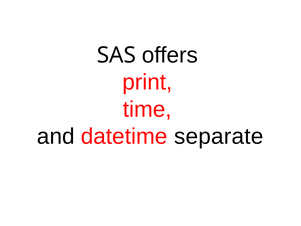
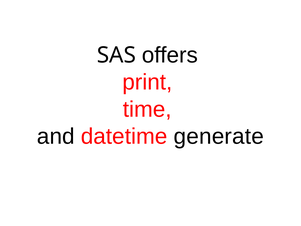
separate: separate -> generate
